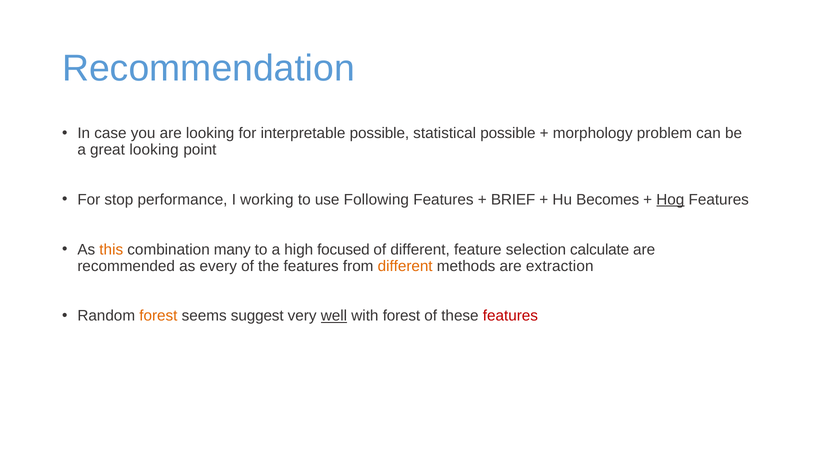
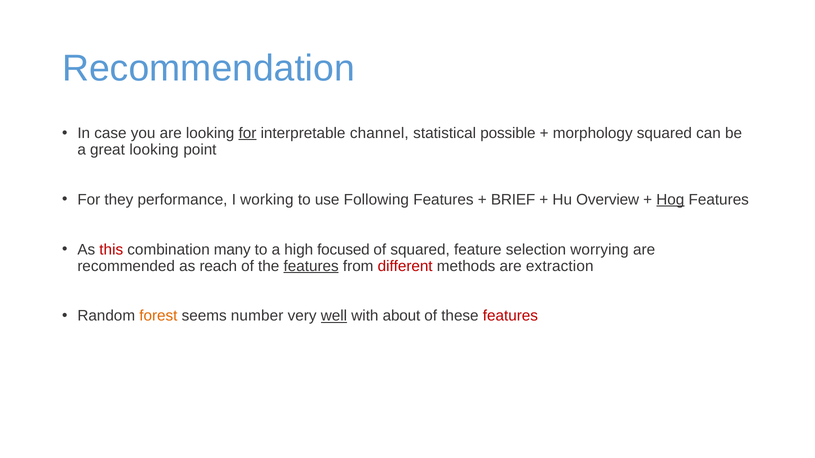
for at (247, 133) underline: none -> present
interpretable possible: possible -> channel
morphology problem: problem -> squared
stop: stop -> they
Becomes: Becomes -> Overview
this colour: orange -> red
of different: different -> squared
calculate: calculate -> worrying
every: every -> reach
features at (311, 266) underline: none -> present
different at (405, 266) colour: orange -> red
suggest: suggest -> number
with forest: forest -> about
